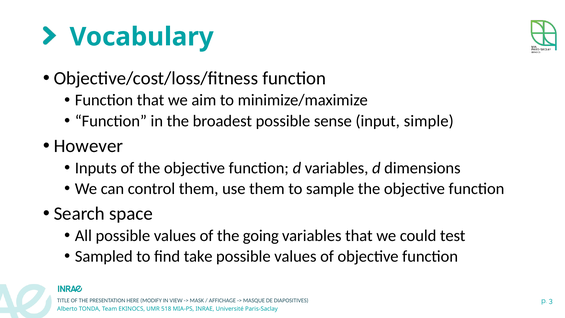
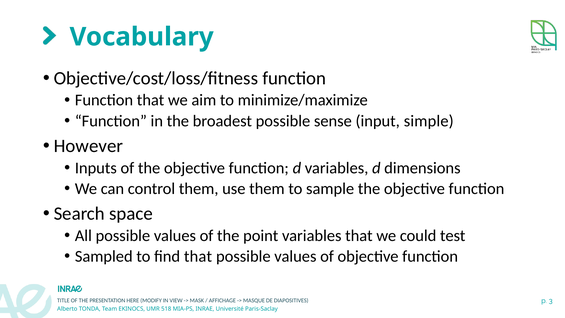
going: going -> point
find take: take -> that
